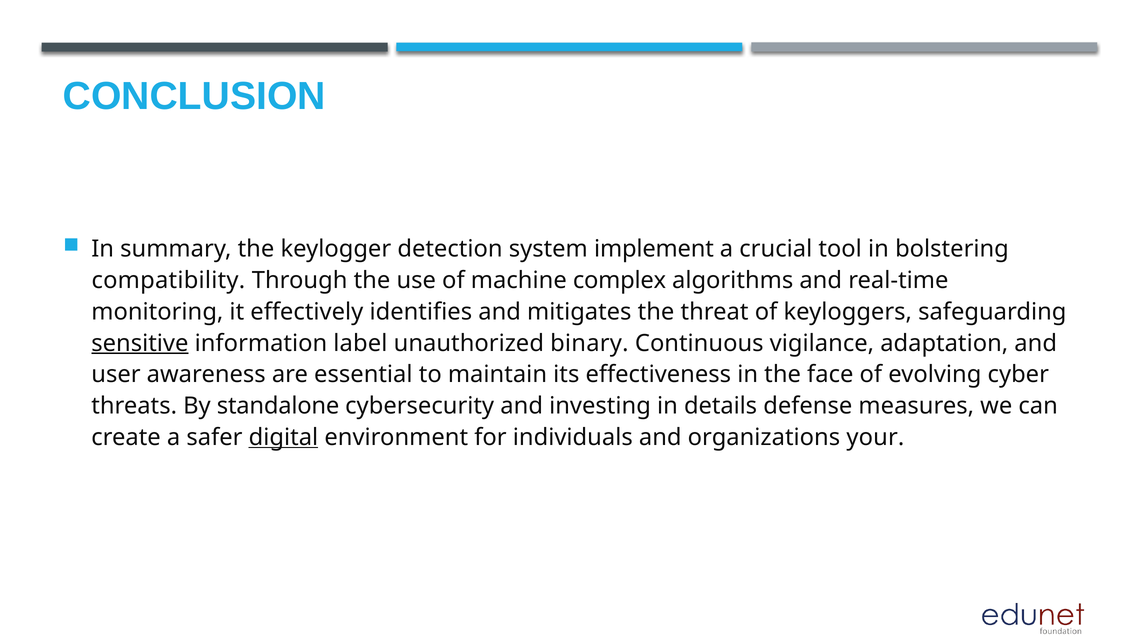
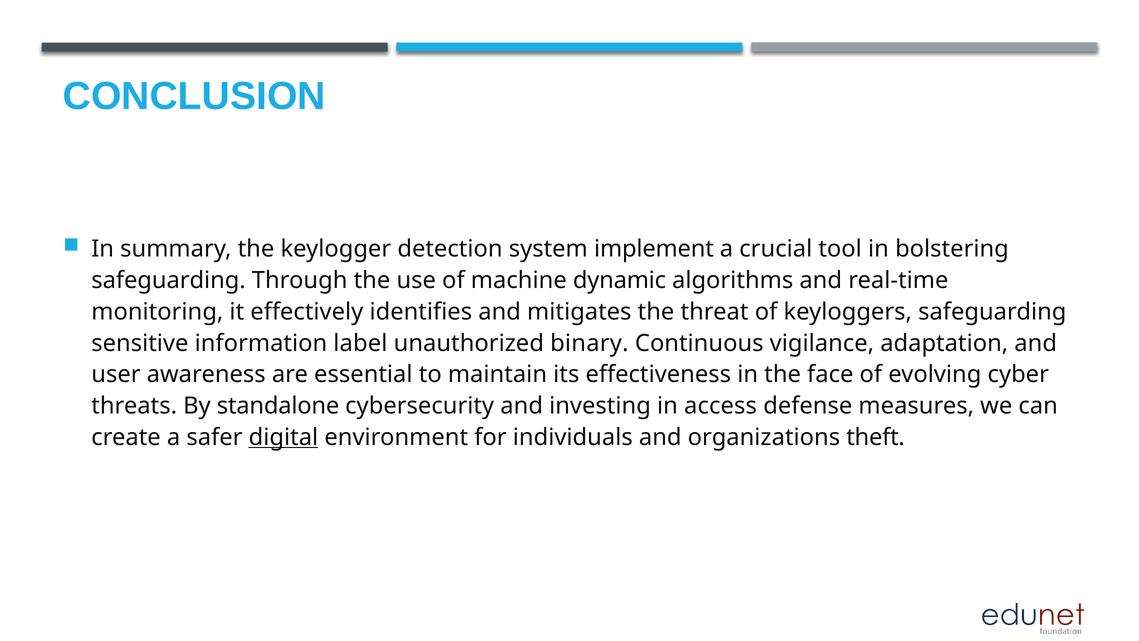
compatibility at (168, 280): compatibility -> safeguarding
complex: complex -> dynamic
sensitive underline: present -> none
details: details -> access
your: your -> theft
